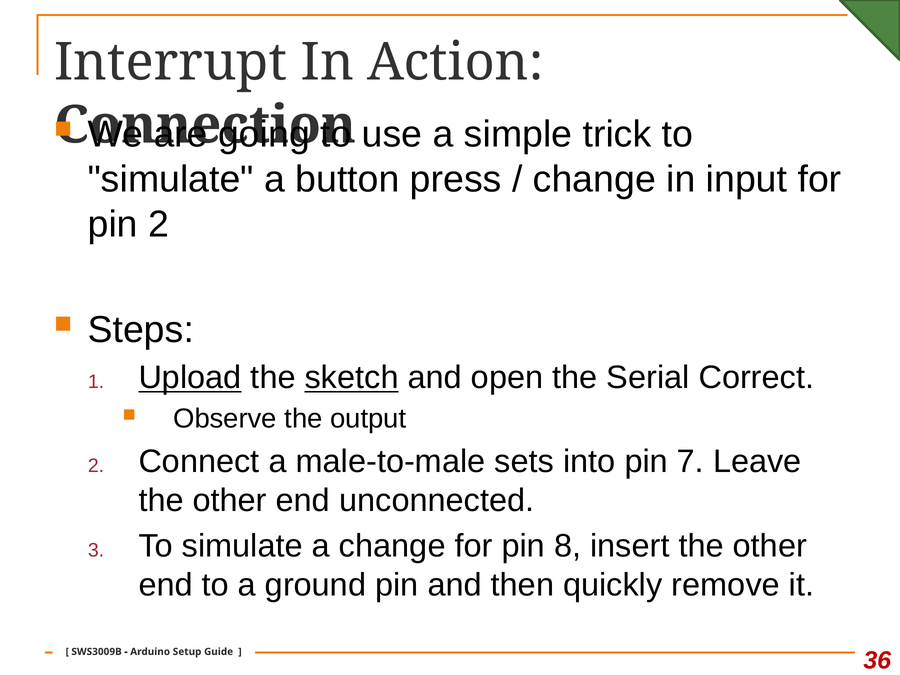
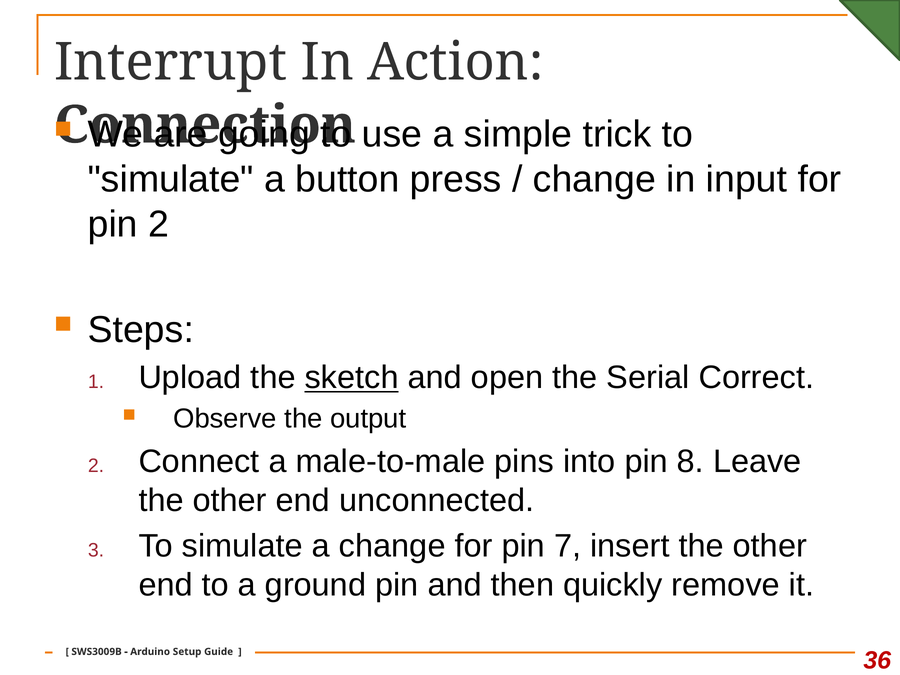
Upload underline: present -> none
sets: sets -> pins
7: 7 -> 8
8: 8 -> 7
